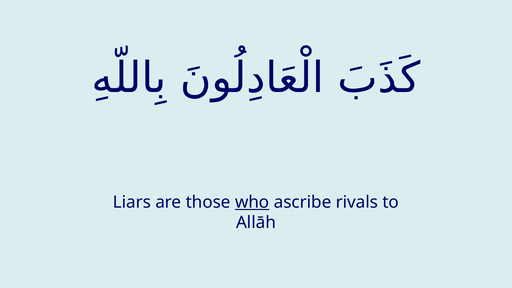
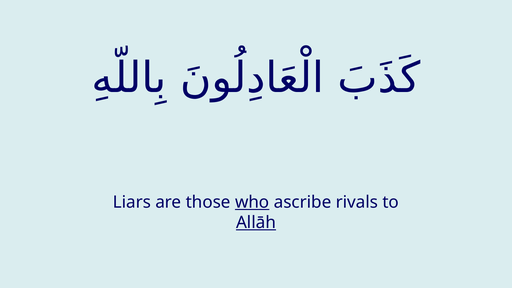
Allāh underline: none -> present
